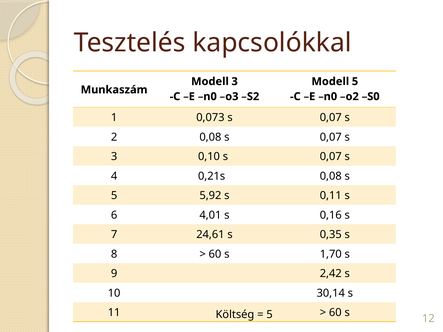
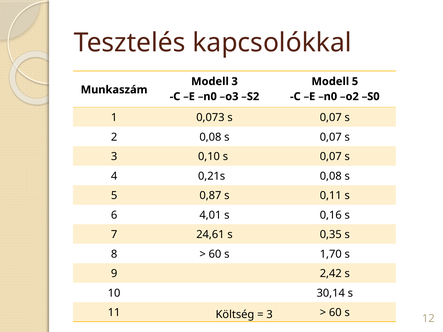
5,92: 5,92 -> 0,87
5 at (270, 315): 5 -> 3
